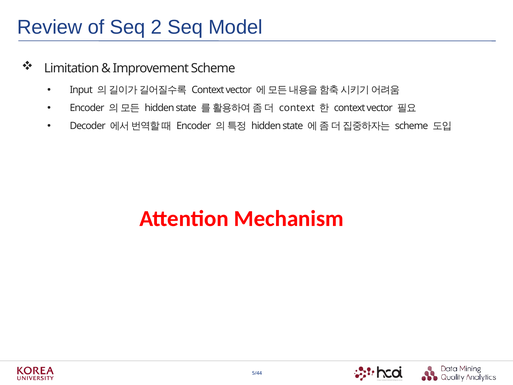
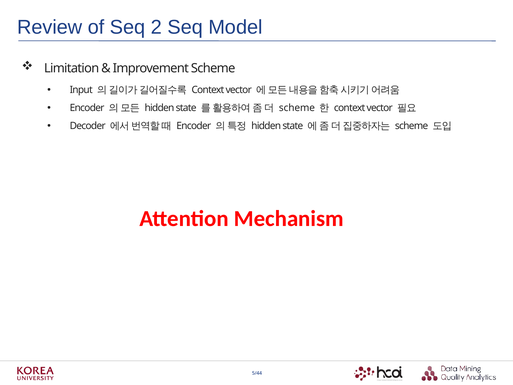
context at (297, 108): context -> scheme
